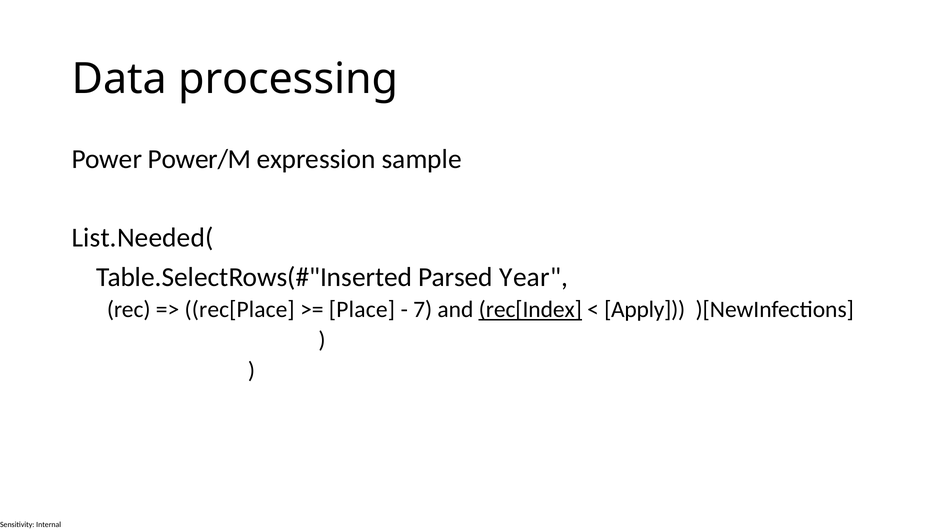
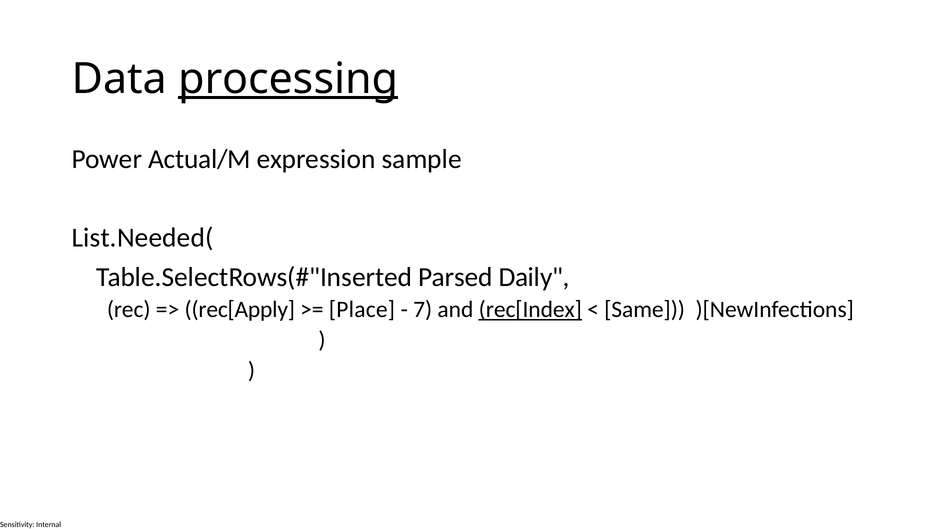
processing underline: none -> present
Power/M: Power/M -> Actual/M
Year: Year -> Daily
rec[Place: rec[Place -> rec[Apply
Apply: Apply -> Same
